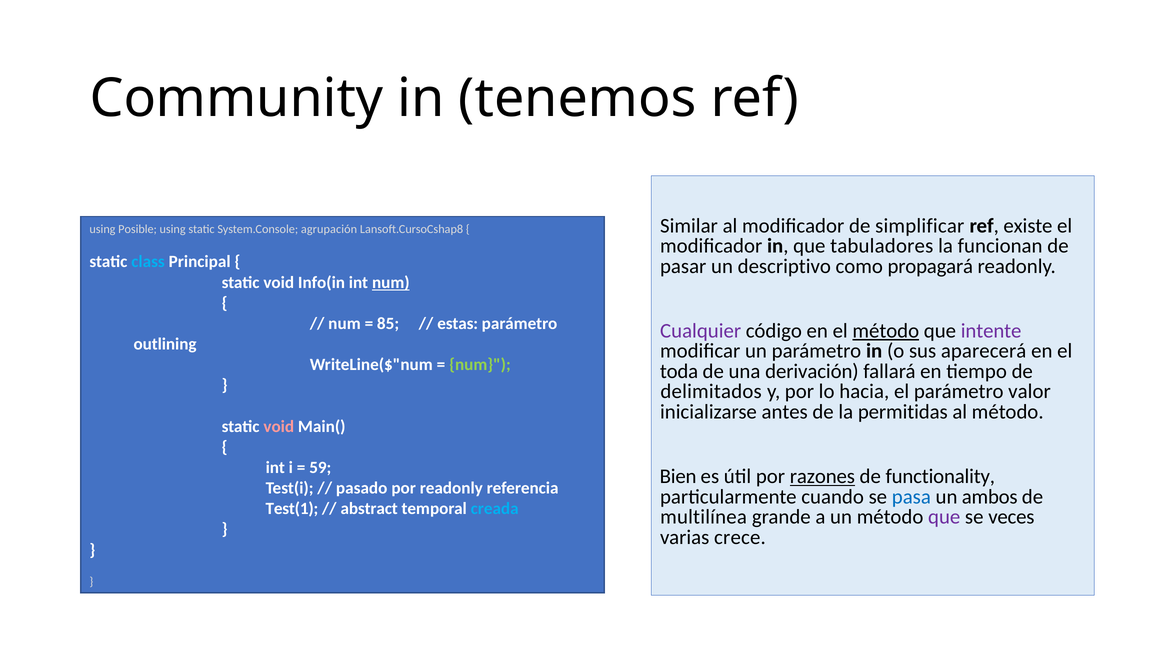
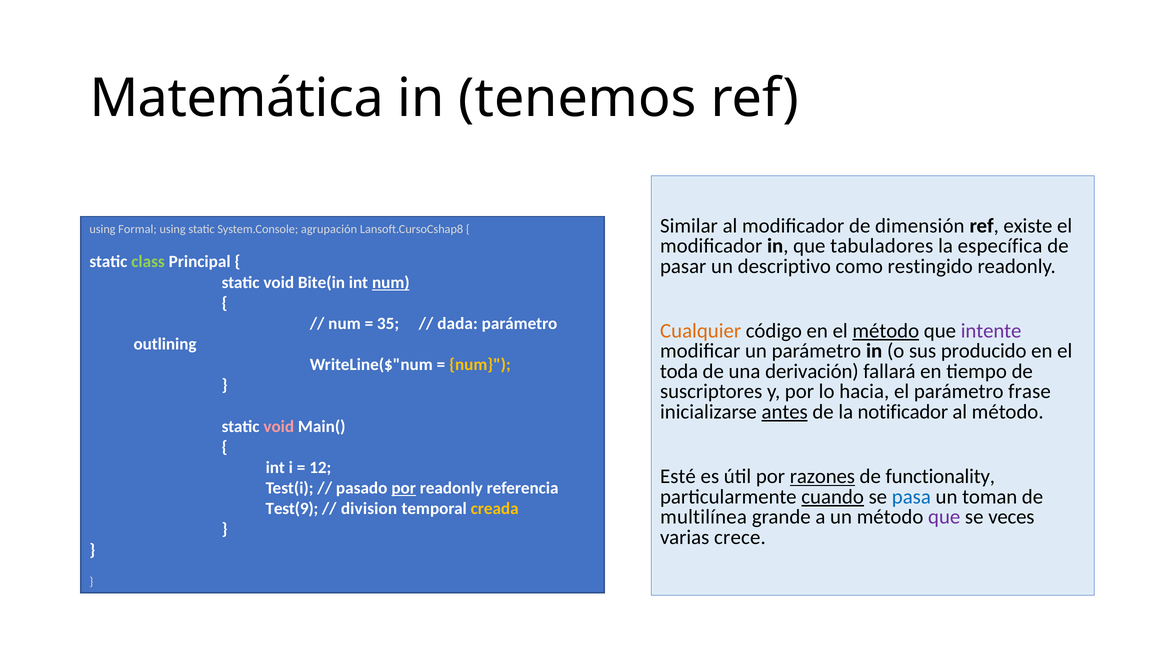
Community: Community -> Matemática
simplificar: simplificar -> dimensión
Posible: Posible -> Formal
funcionan: funcionan -> específica
class colour: light blue -> light green
propagará: propagará -> restingido
Info(in: Info(in -> Bite(in
85: 85 -> 35
estas: estas -> dada
Cualquier colour: purple -> orange
aparecerá: aparecerá -> producido
num at (480, 365) colour: light green -> yellow
delimitados: delimitados -> suscriptores
valor: valor -> frase
antes underline: none -> present
permitidas: permitidas -> notificador
59: 59 -> 12
Bien: Bien -> Esté
por at (404, 488) underline: none -> present
cuando underline: none -> present
ambos: ambos -> toman
Test(1: Test(1 -> Test(9
abstract: abstract -> division
creada colour: light blue -> yellow
